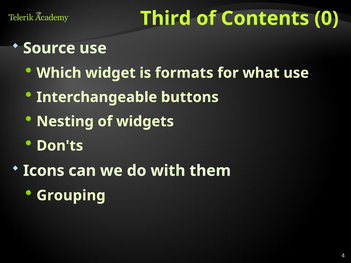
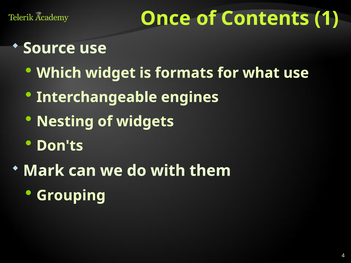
Third: Third -> Once
0: 0 -> 1
buttons: buttons -> engines
Icons: Icons -> Mark
